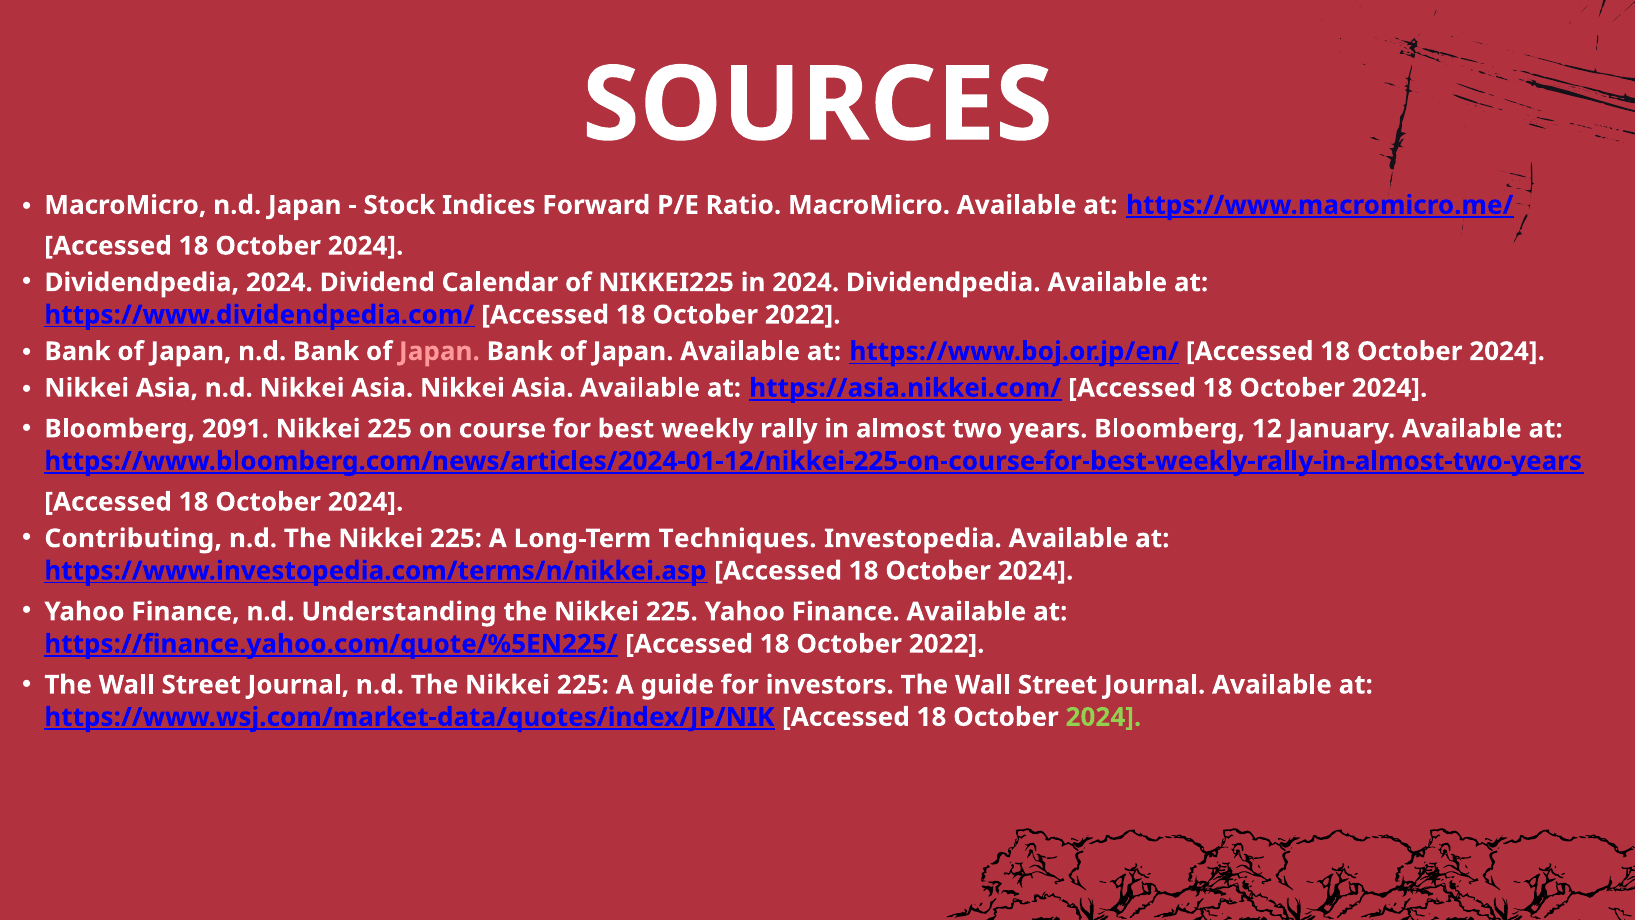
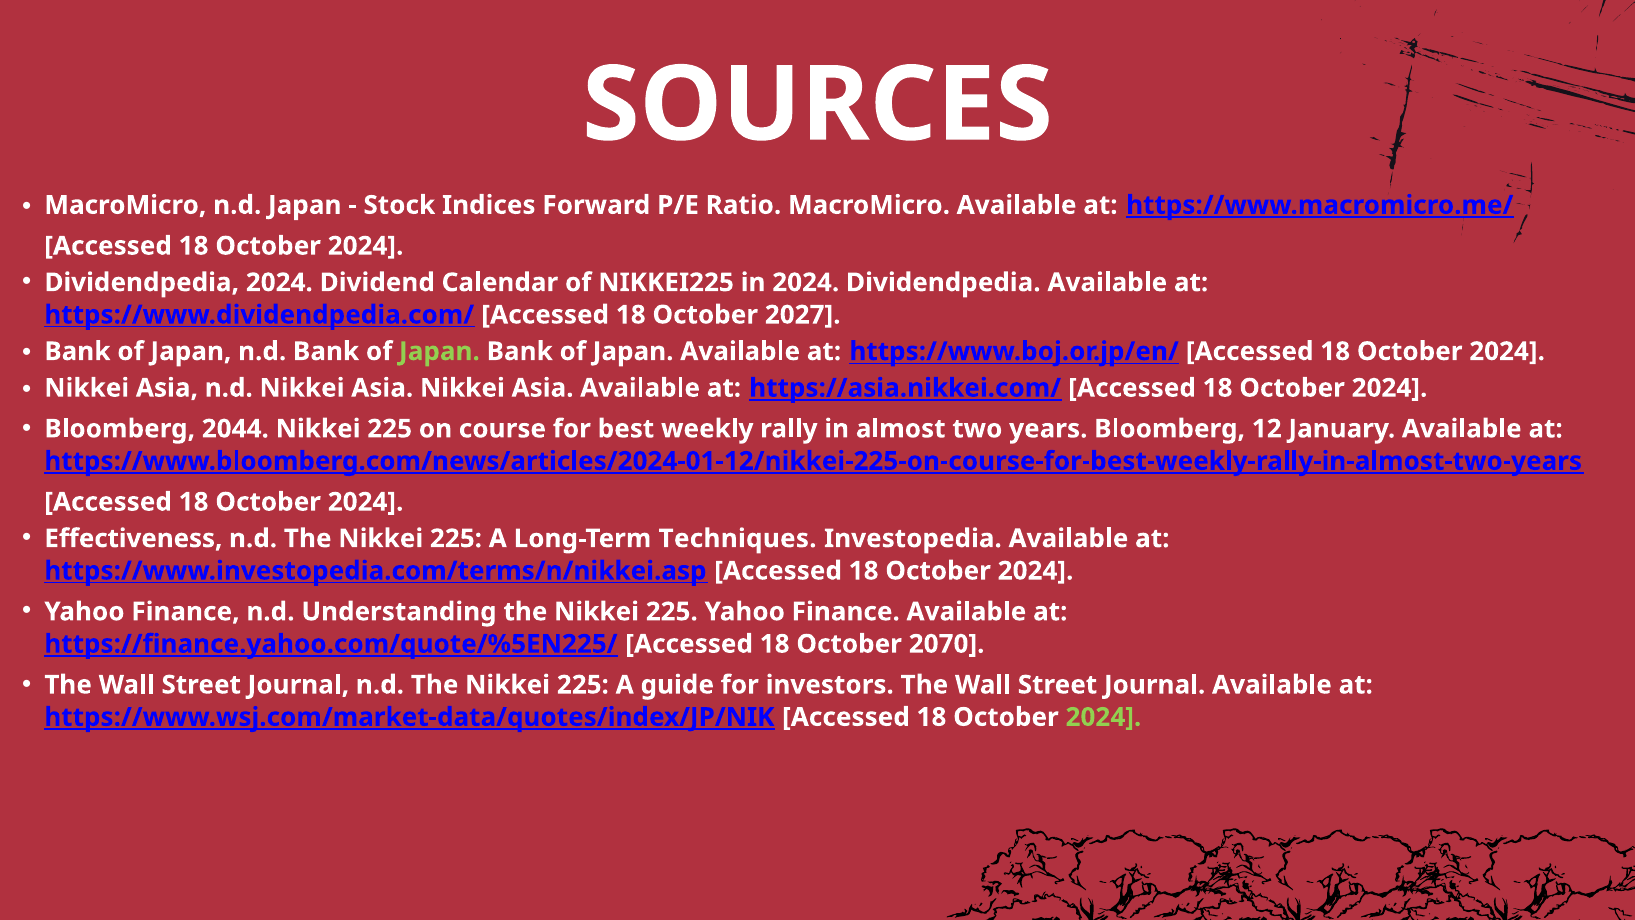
2022 at (803, 315): 2022 -> 2027
Japan at (439, 351) colour: pink -> light green
2091: 2091 -> 2044
Contributing: Contributing -> Effectiveness
2022 at (947, 644): 2022 -> 2070
